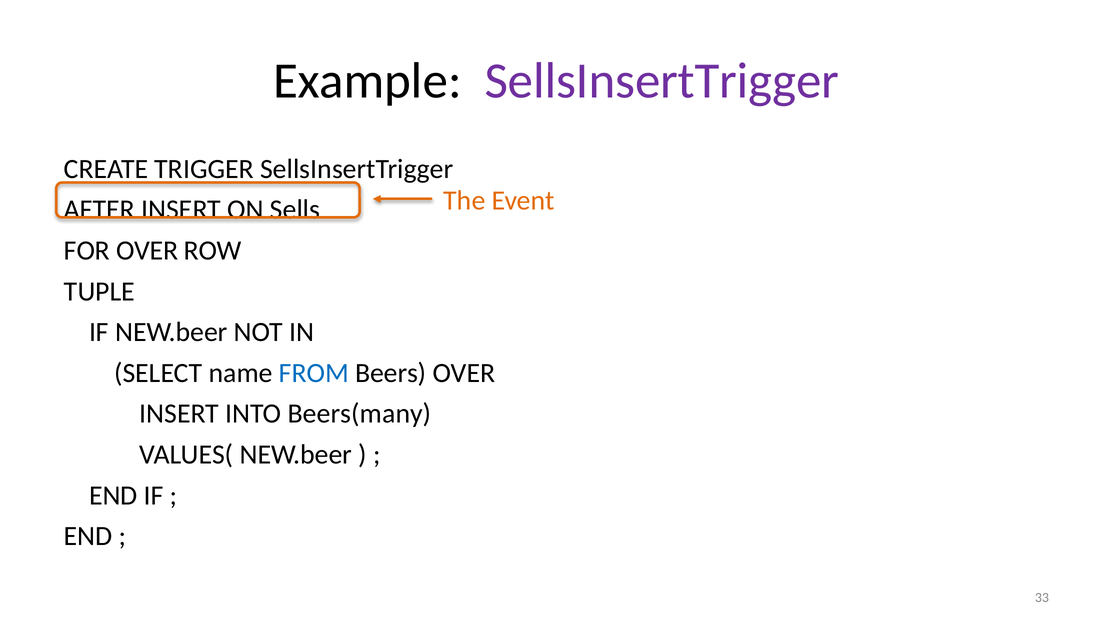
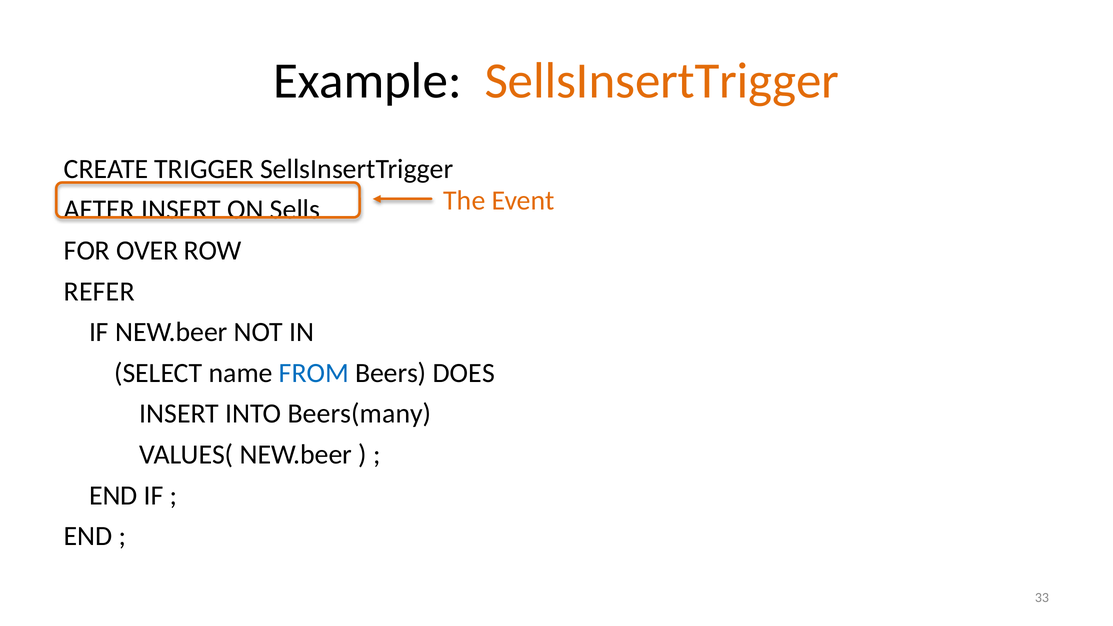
SellsInsertTrigger at (662, 81) colour: purple -> orange
TUPLE: TUPLE -> REFER
Beers OVER: OVER -> DOES
